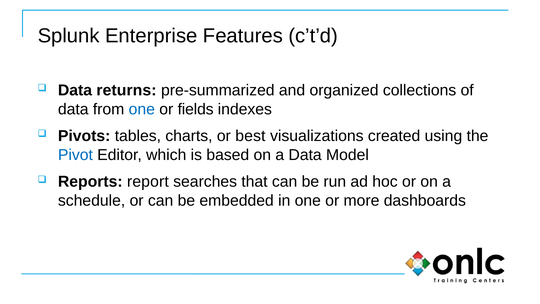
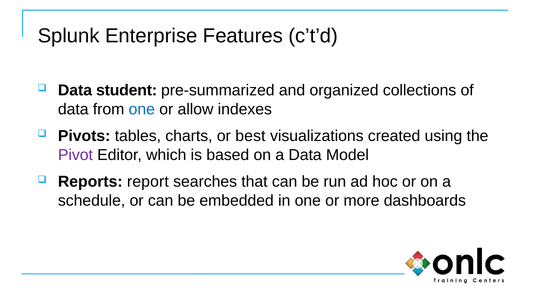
returns: returns -> student
fields: fields -> allow
Pivot colour: blue -> purple
